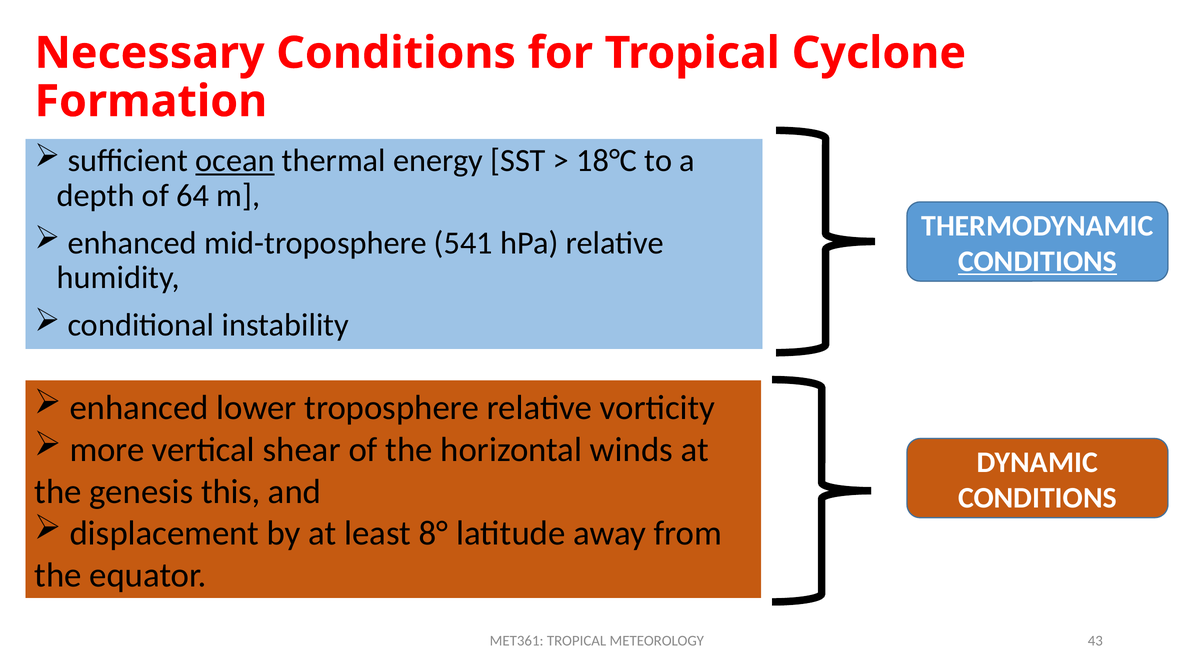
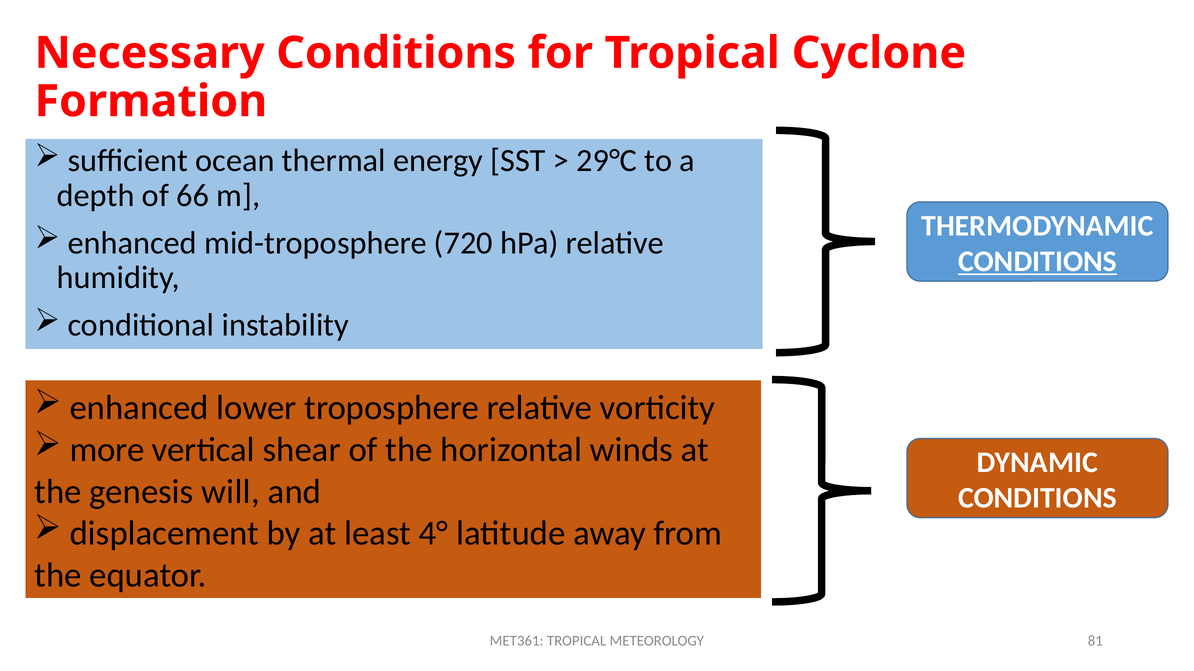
ocean underline: present -> none
18°C: 18°C -> 29°C
64: 64 -> 66
541: 541 -> 720
this: this -> will
8°: 8° -> 4°
43: 43 -> 81
